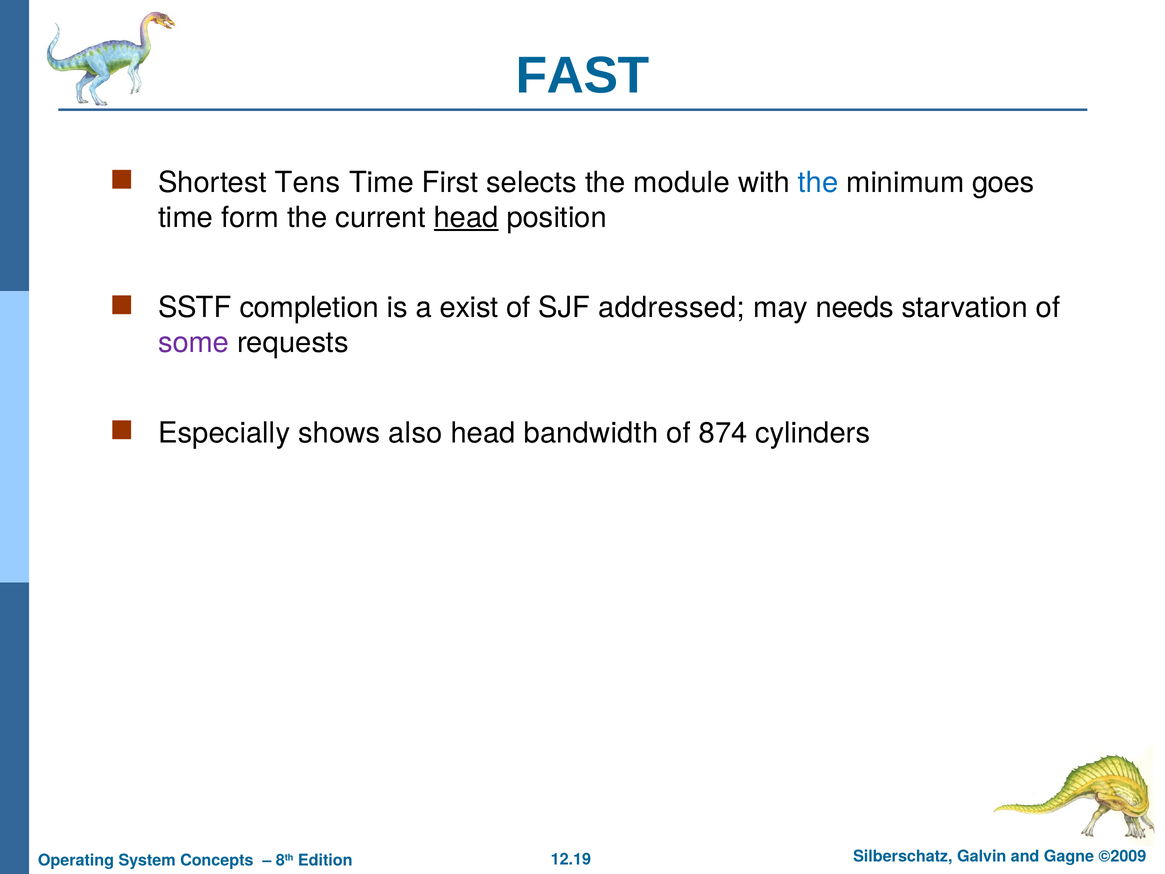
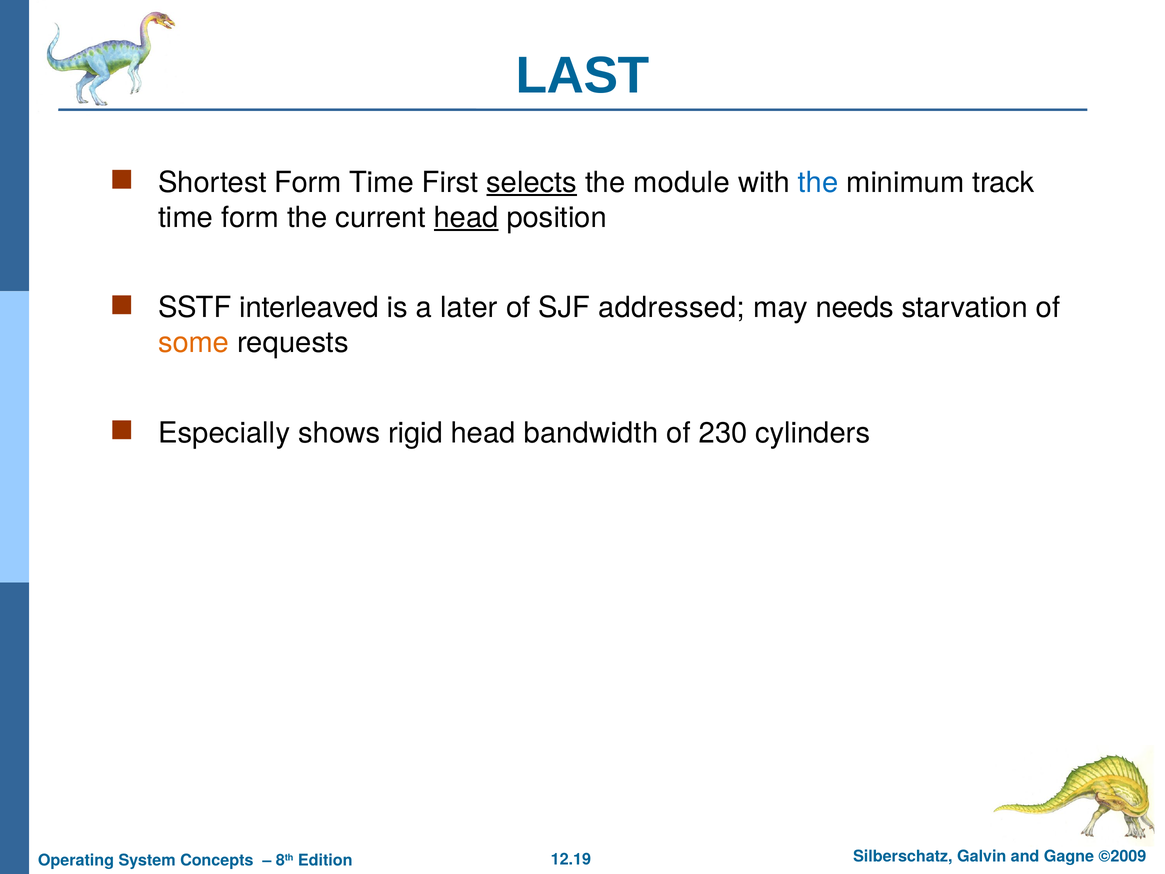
FAST: FAST -> LAST
Shortest Tens: Tens -> Form
selects underline: none -> present
goes: goes -> track
completion: completion -> interleaved
exist: exist -> later
some colour: purple -> orange
also: also -> rigid
874: 874 -> 230
